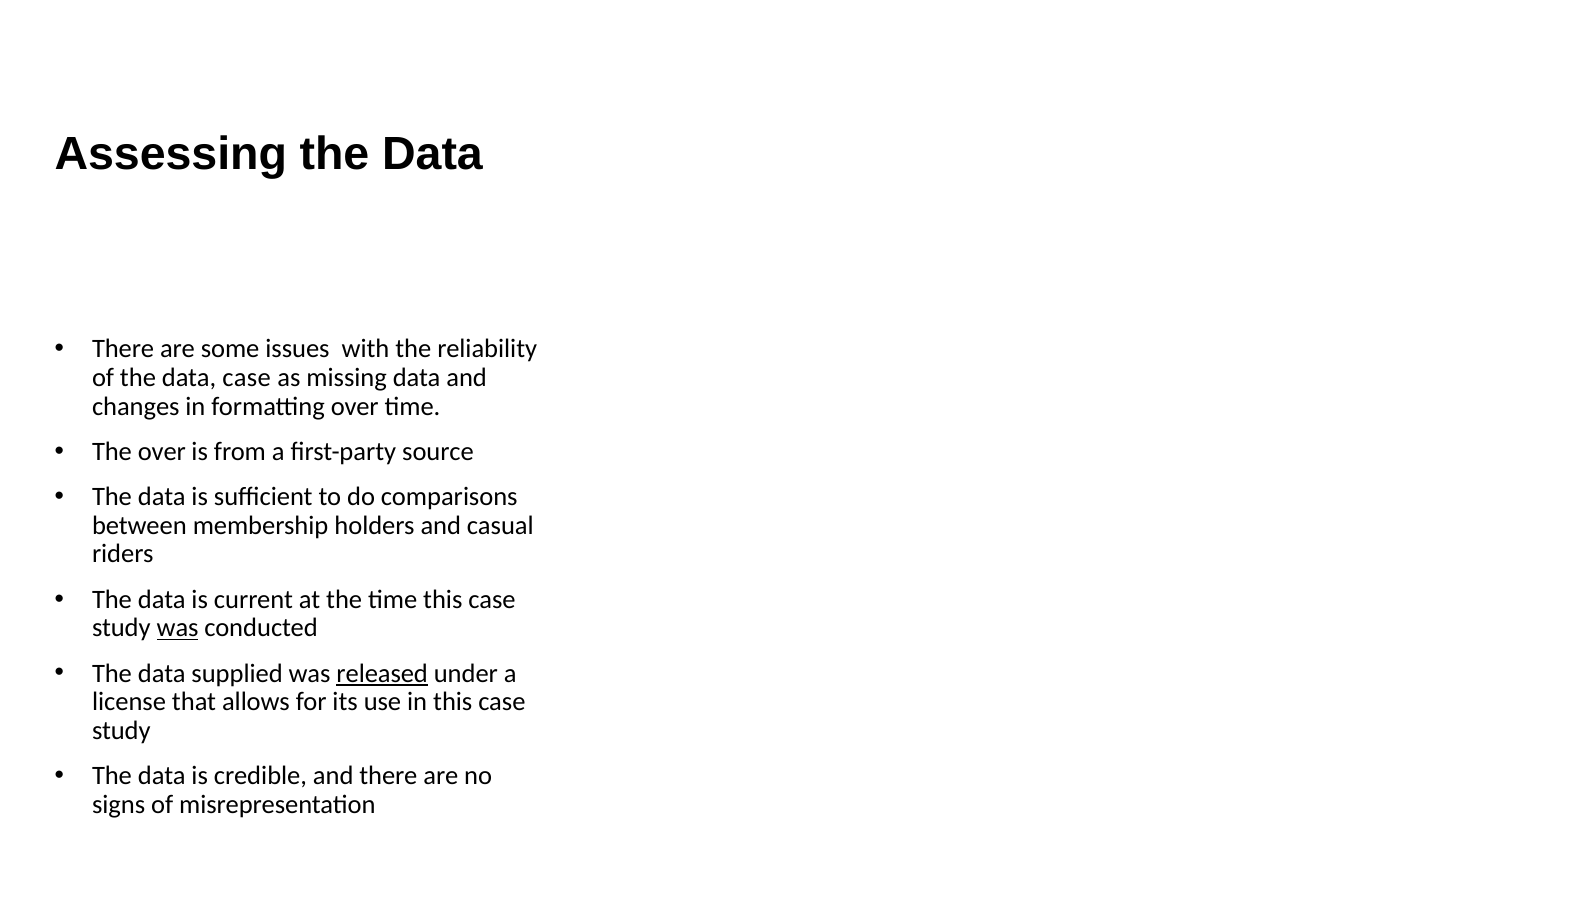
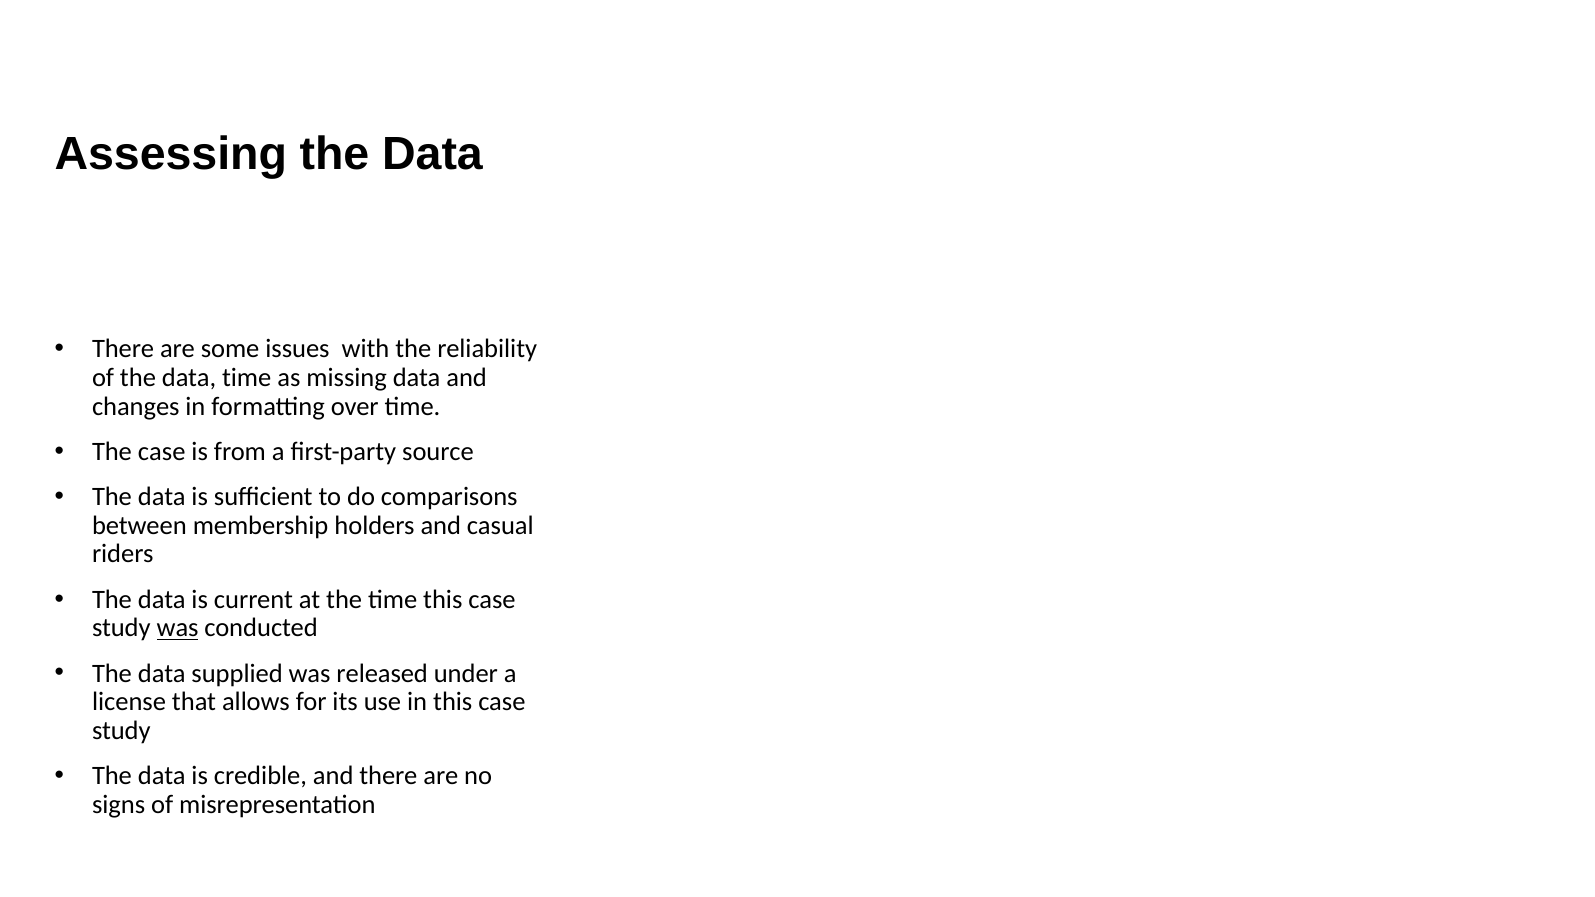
data case: case -> time
The over: over -> case
released underline: present -> none
